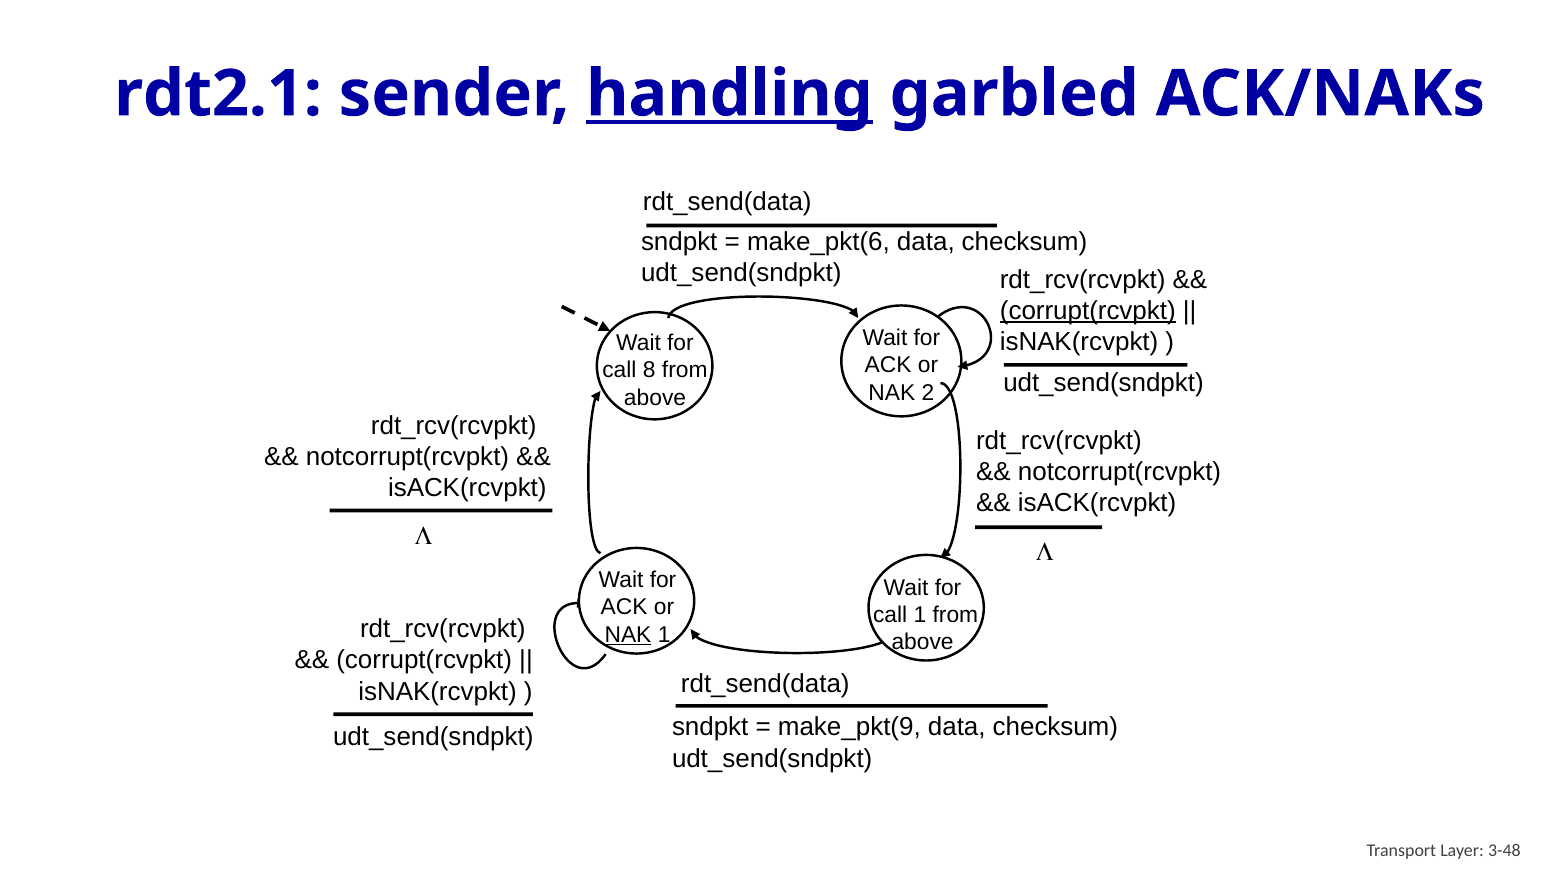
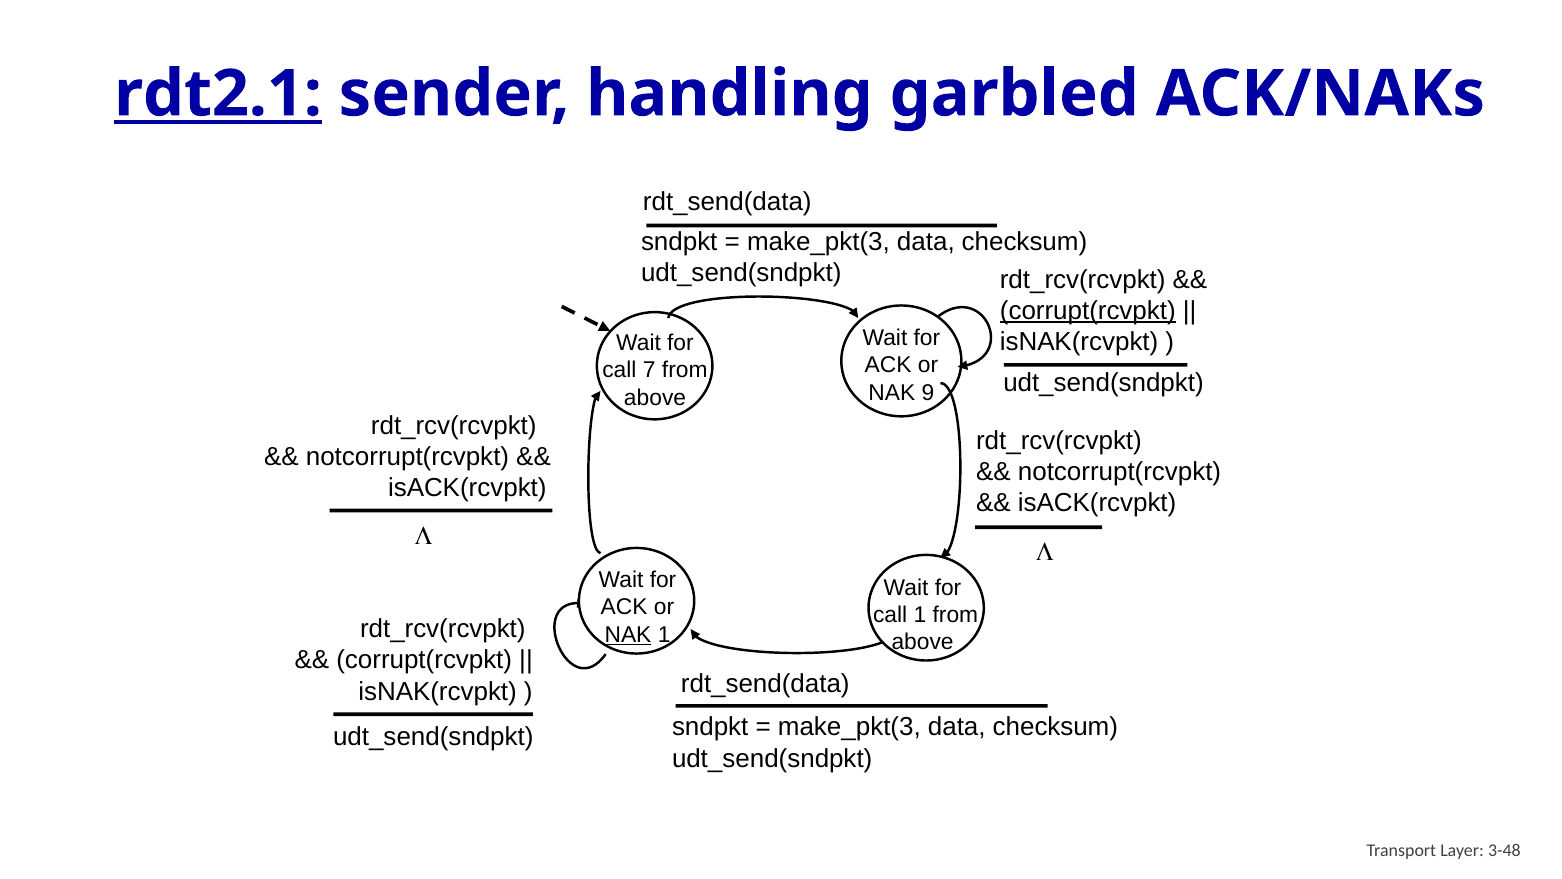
rdt2.1 underline: none -> present
handling underline: present -> none
make_pkt(6 at (818, 242): make_pkt(6 -> make_pkt(3
8: 8 -> 7
2: 2 -> 9
make_pkt(9 at (849, 727): make_pkt(9 -> make_pkt(3
